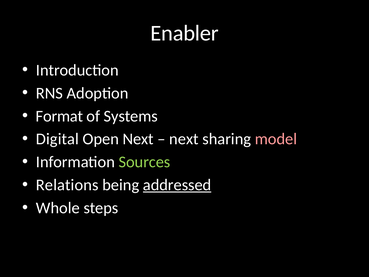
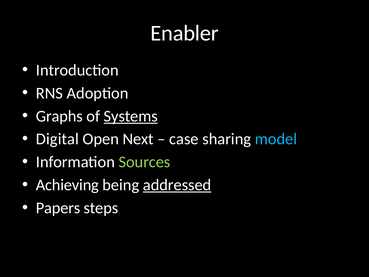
Format: Format -> Graphs
Systems underline: none -> present
next at (184, 139): next -> case
model colour: pink -> light blue
Relations: Relations -> Achieving
Whole: Whole -> Papers
